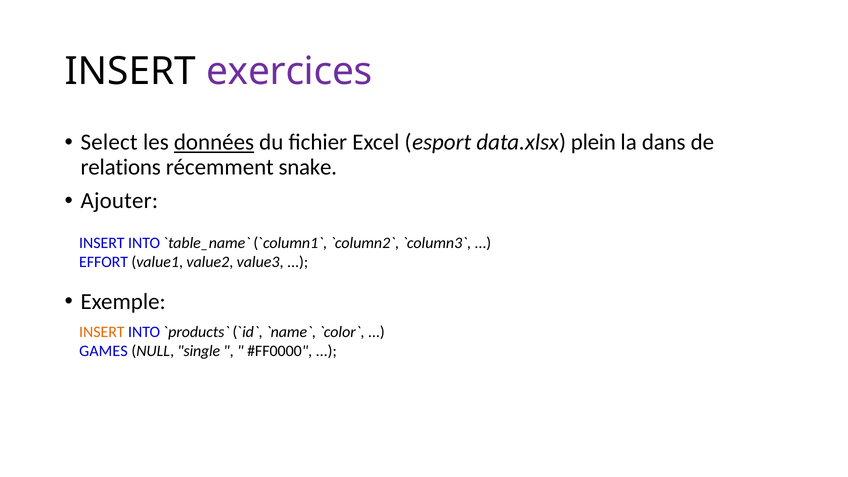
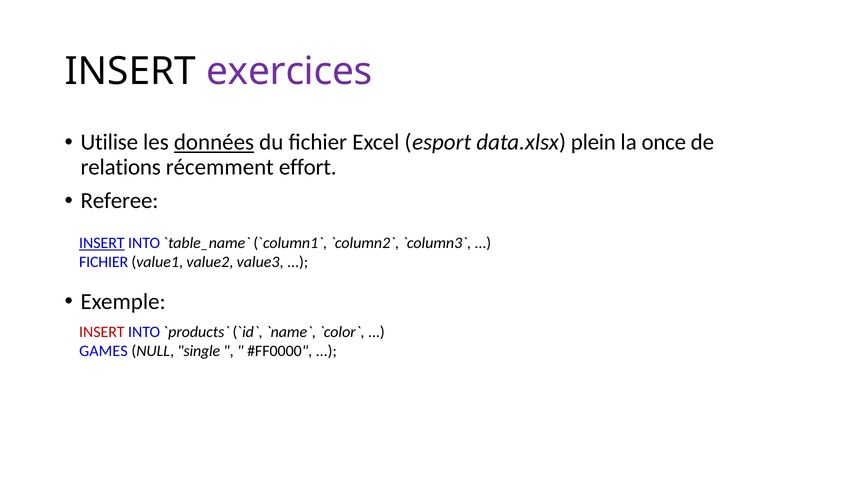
Select: Select -> Utilise
dans: dans -> once
snake: snake -> effort
Ajouter: Ajouter -> Referee
INSERT at (102, 243) underline: none -> present
EFFORT at (104, 262): EFFORT -> FICHIER
INSERT at (102, 332) colour: orange -> red
